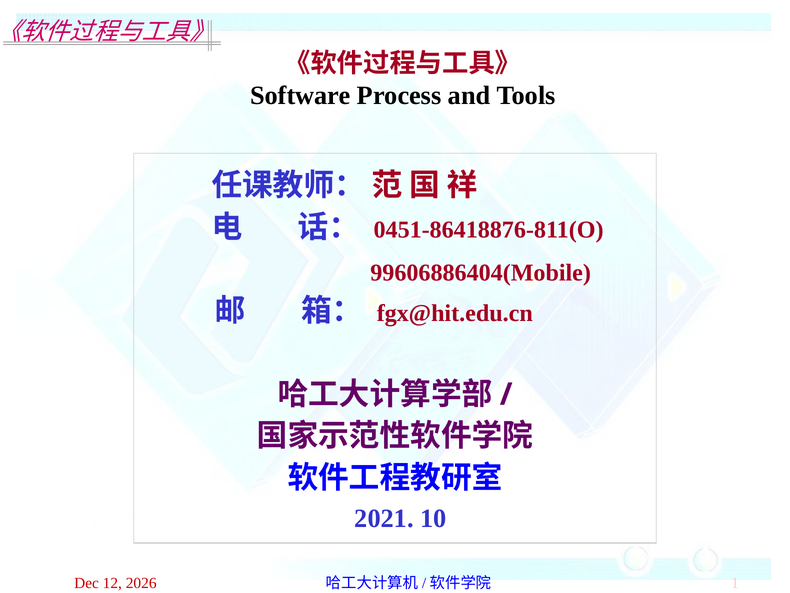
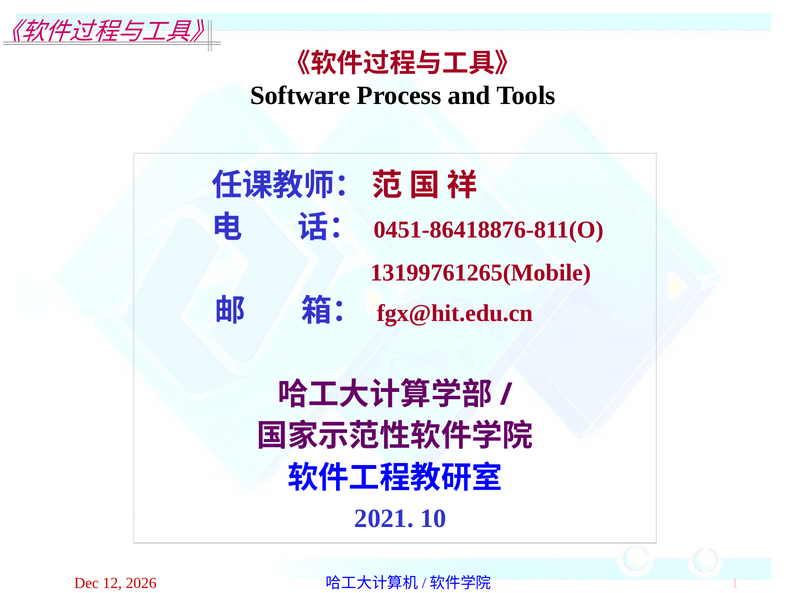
99606886404(Mobile: 99606886404(Mobile -> 13199761265(Mobile
